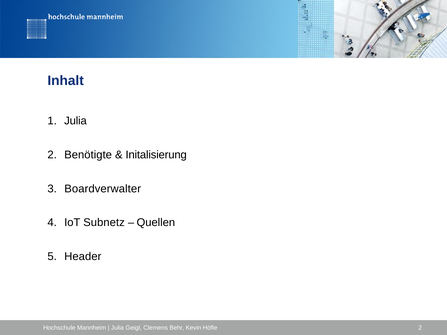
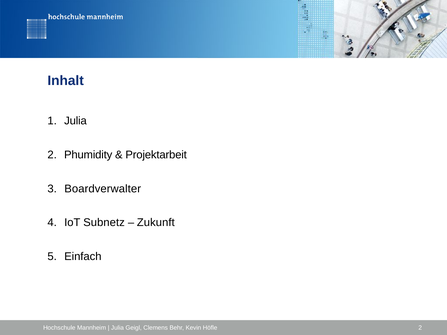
Benötigte: Benötigte -> Phumidity
Initalisierung: Initalisierung -> Projektarbeit
Quellen: Quellen -> Zukunft
Header: Header -> Einfach
